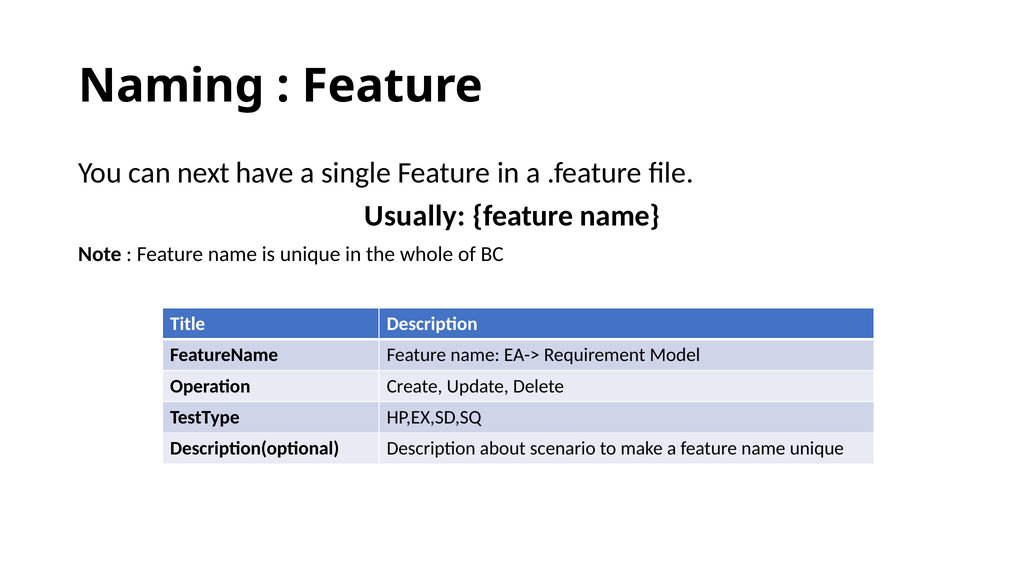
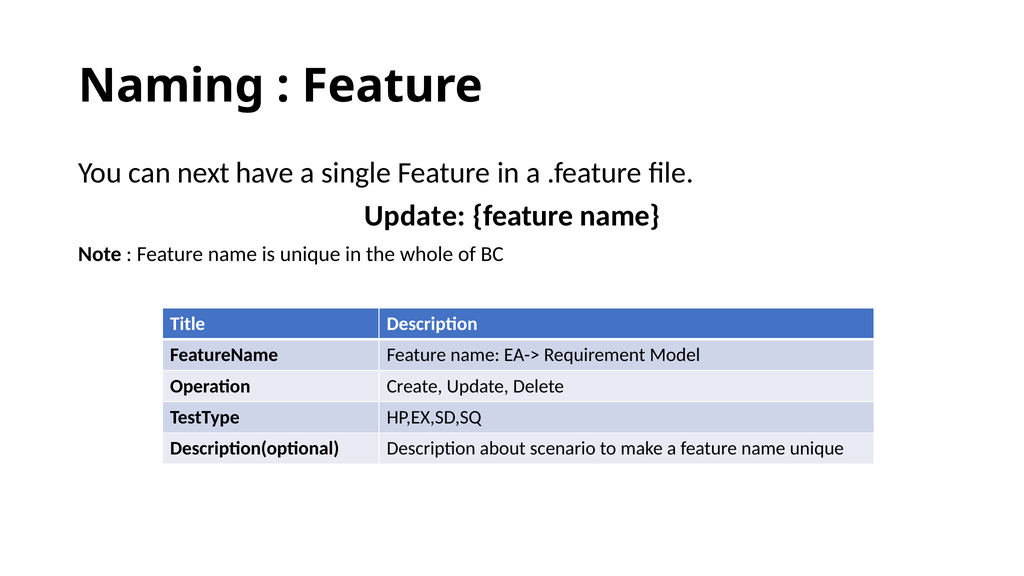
Usually at (415, 216): Usually -> Update
